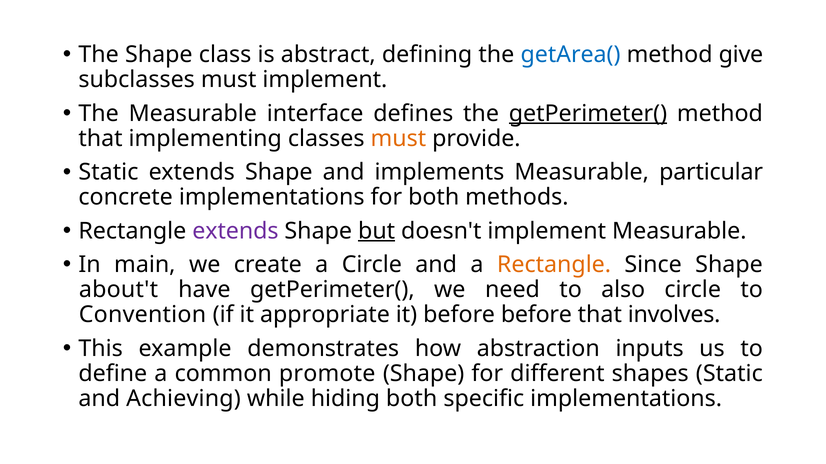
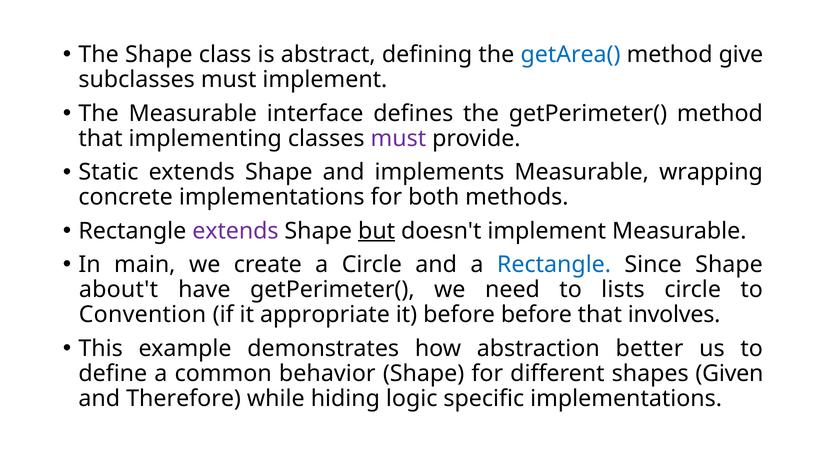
getPerimeter( at (588, 114) underline: present -> none
must at (398, 139) colour: orange -> purple
particular: particular -> wrapping
Rectangle at (554, 265) colour: orange -> blue
also: also -> lists
inputs: inputs -> better
promote: promote -> behavior
shapes Static: Static -> Given
Achieving: Achieving -> Therefore
hiding both: both -> logic
